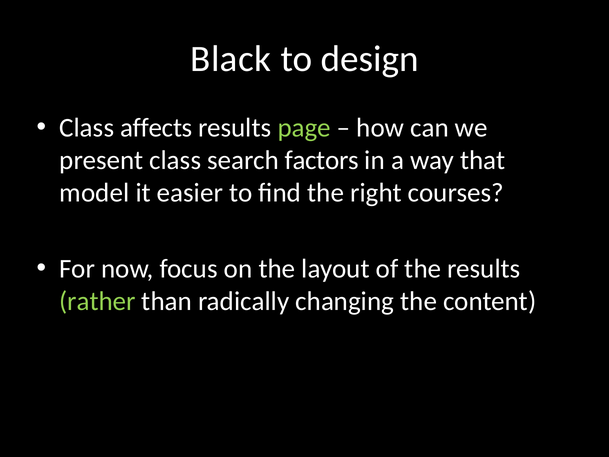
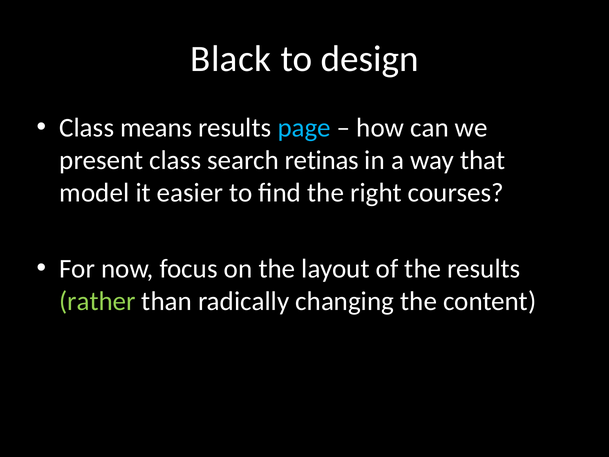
affects: affects -> means
page colour: light green -> light blue
factors: factors -> retinas
